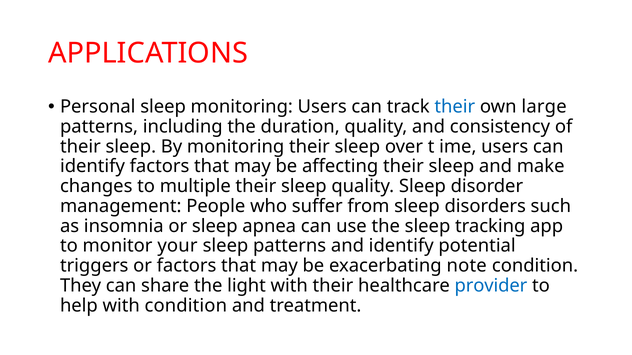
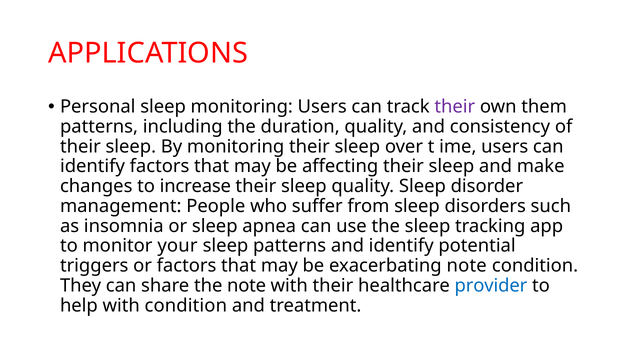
their at (455, 107) colour: blue -> purple
large: large -> them
multiple: multiple -> increase
the light: light -> note
